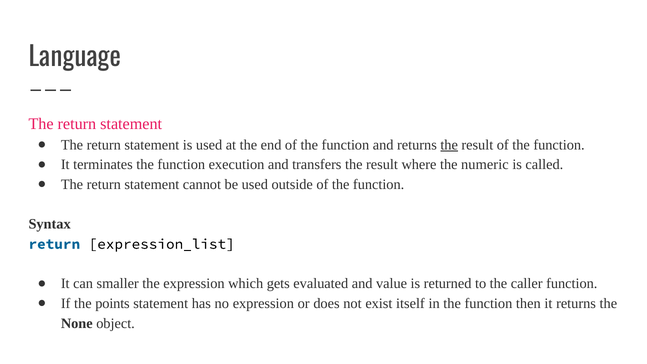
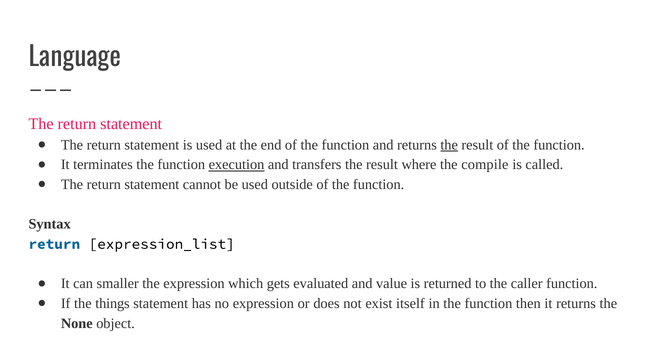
execution underline: none -> present
numeric: numeric -> compile
points: points -> things
